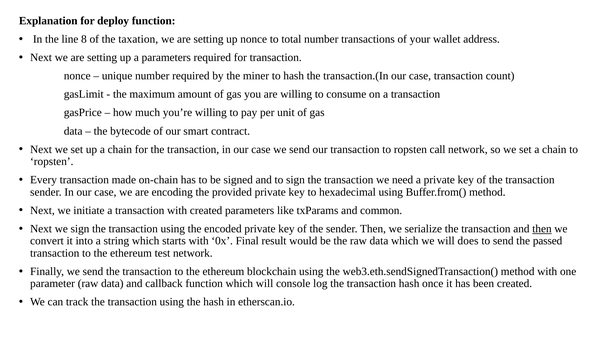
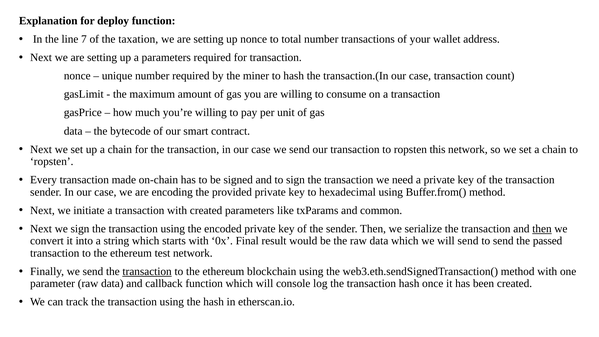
8: 8 -> 7
call: call -> this
will does: does -> send
transaction at (147, 271) underline: none -> present
